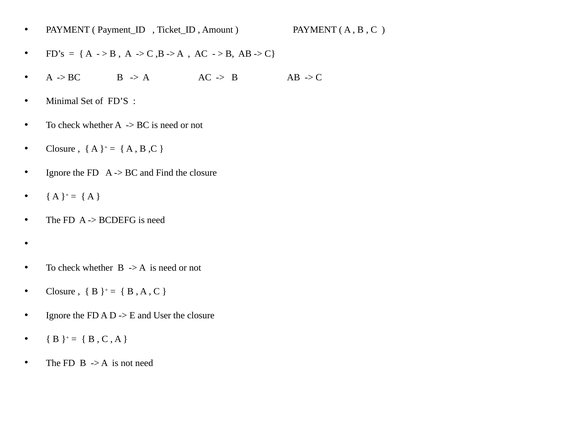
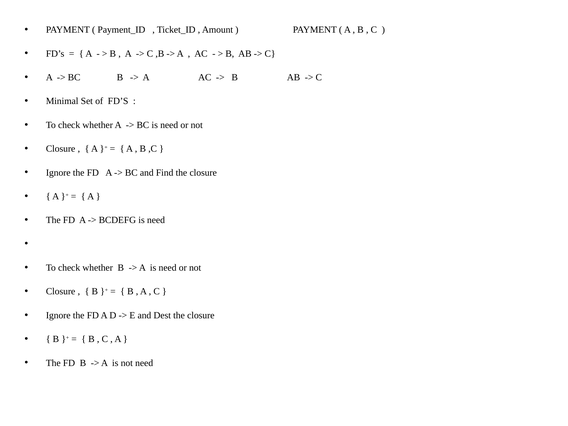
User: User -> Dest
